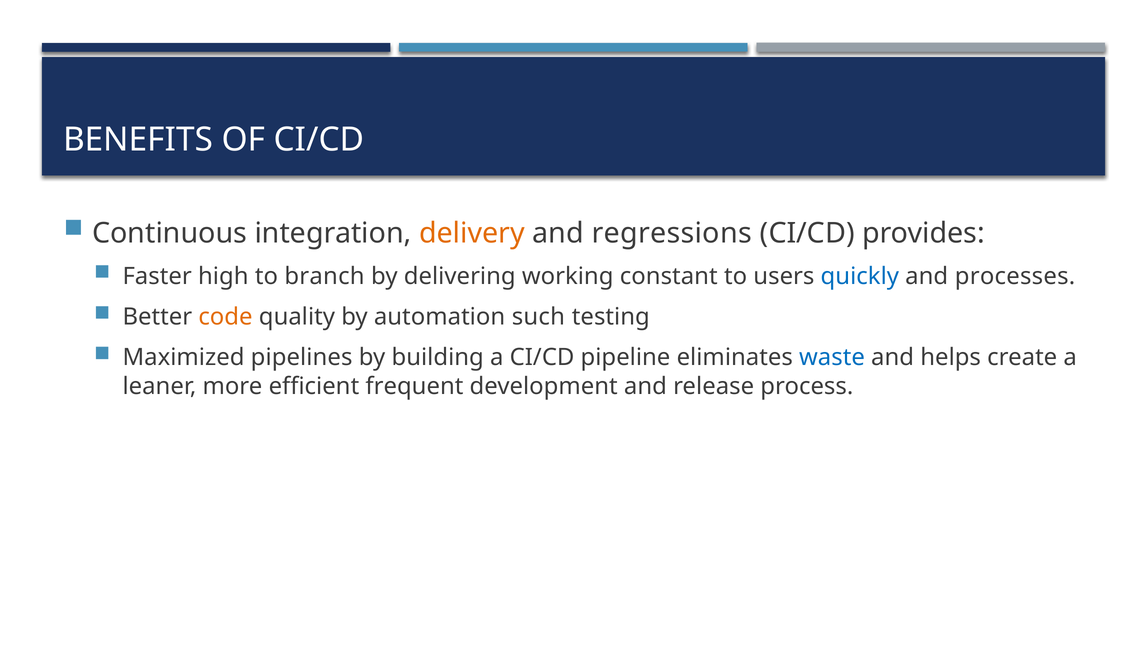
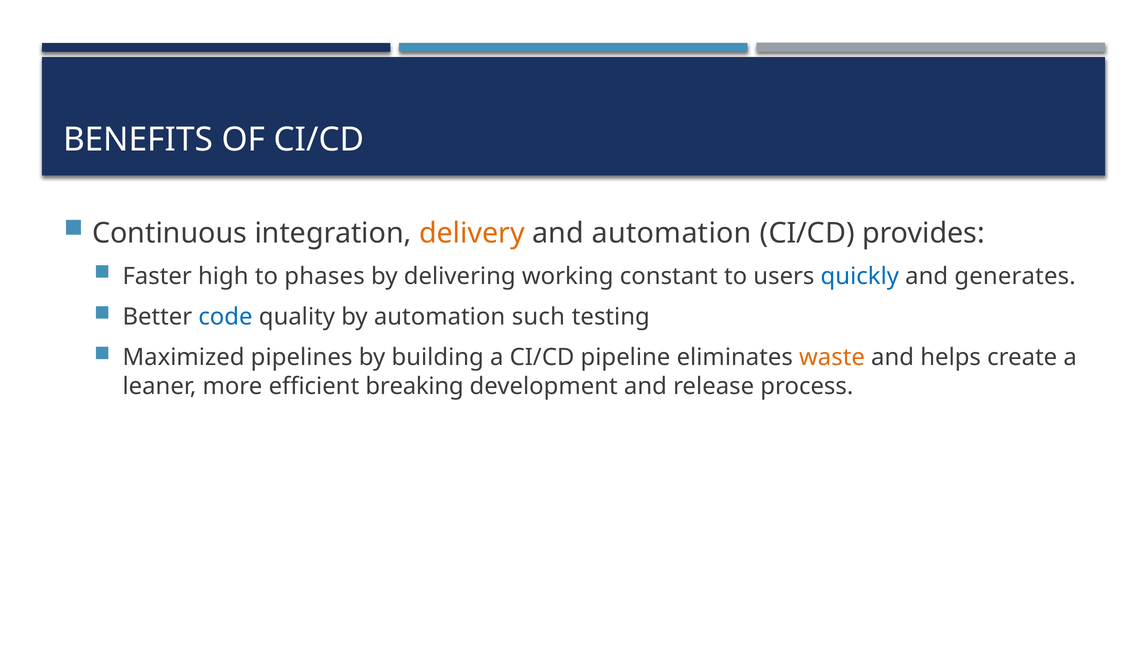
and regressions: regressions -> automation
branch: branch -> phases
processes: processes -> generates
code colour: orange -> blue
waste colour: blue -> orange
frequent: frequent -> breaking
